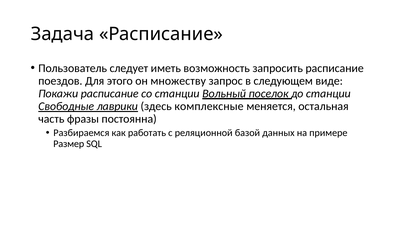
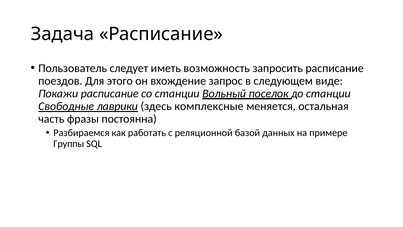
множеству: множеству -> вхождение
Размер: Размер -> Группы
